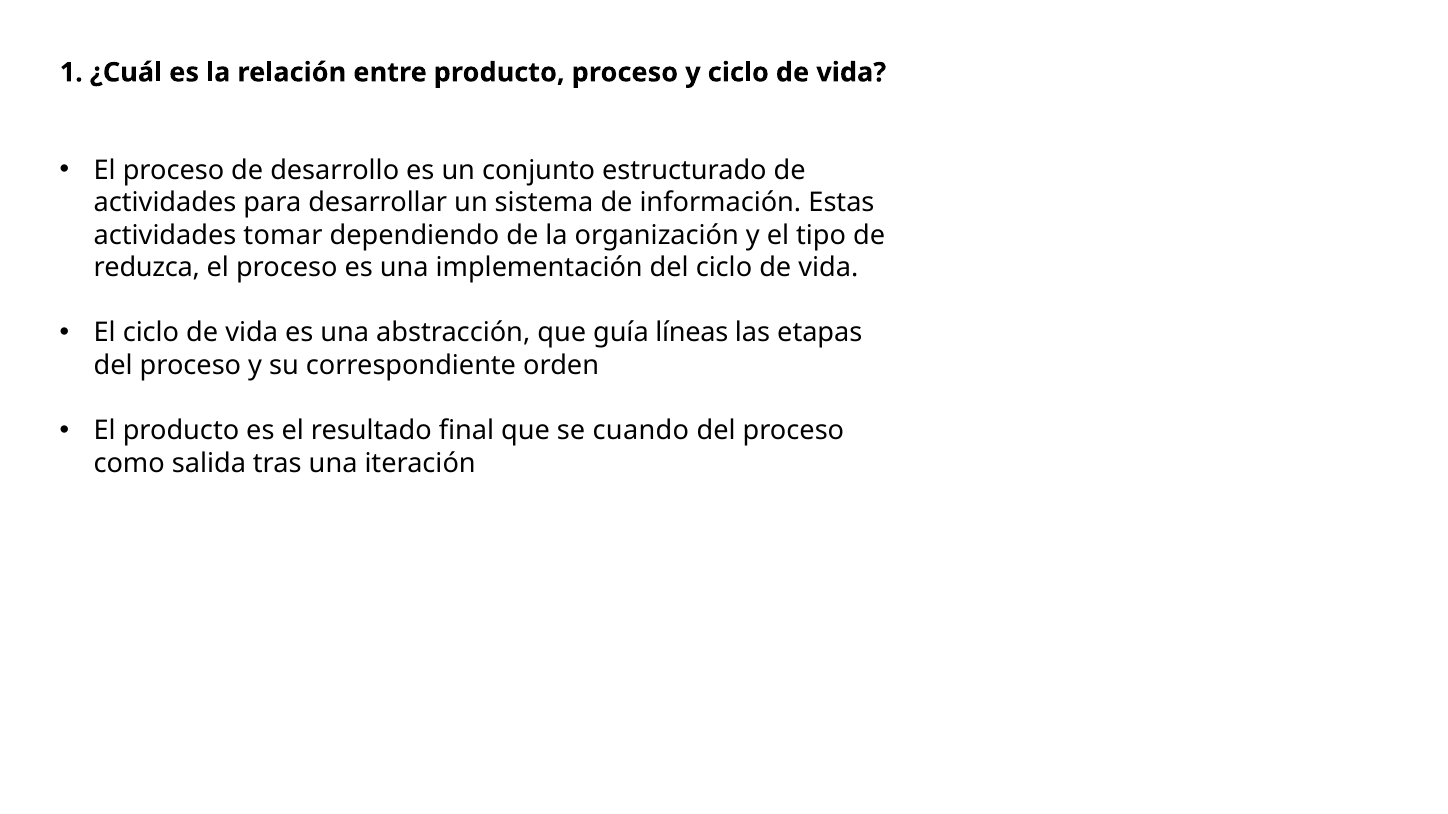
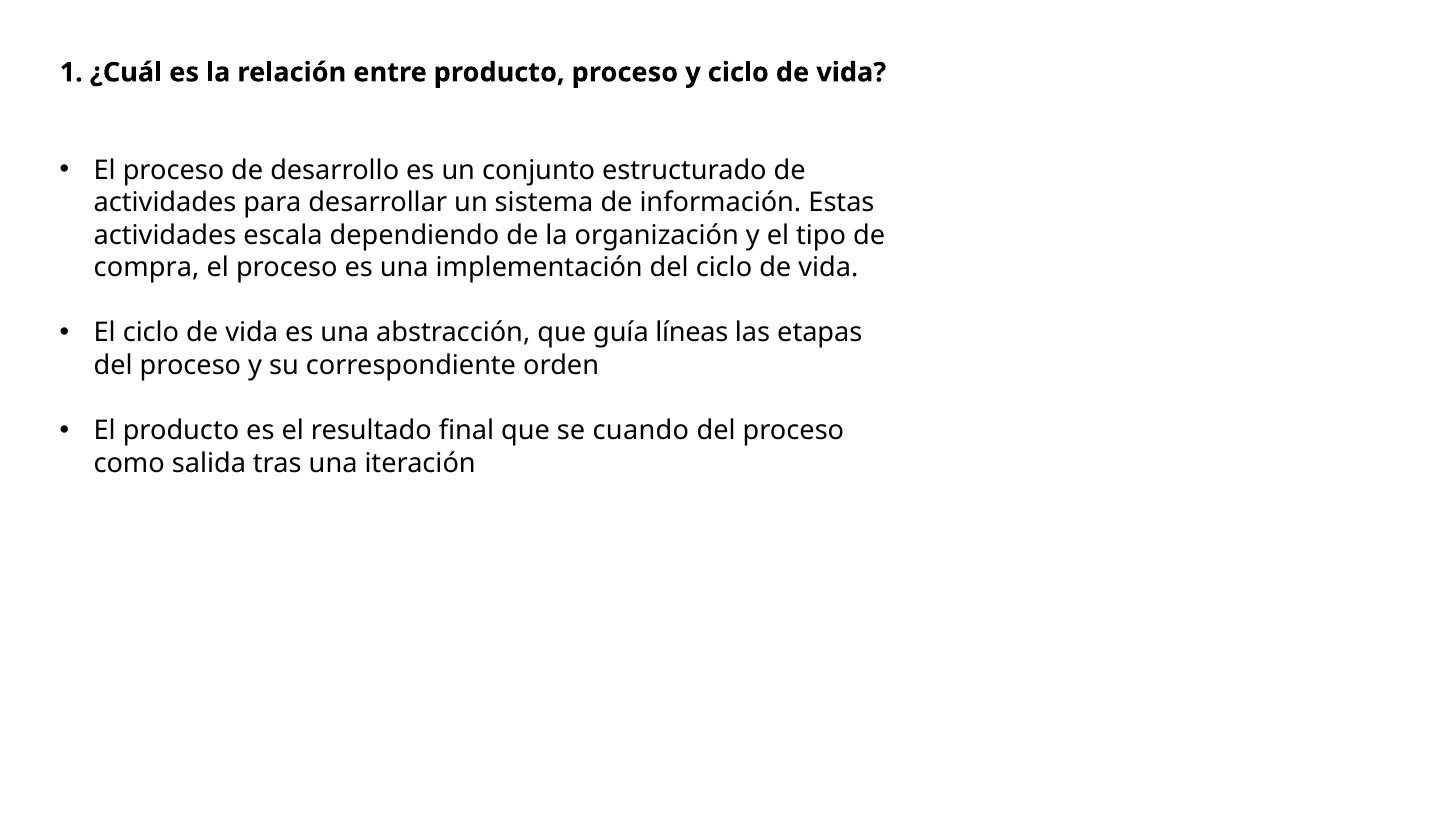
tomar: tomar -> escala
reduzca: reduzca -> compra
